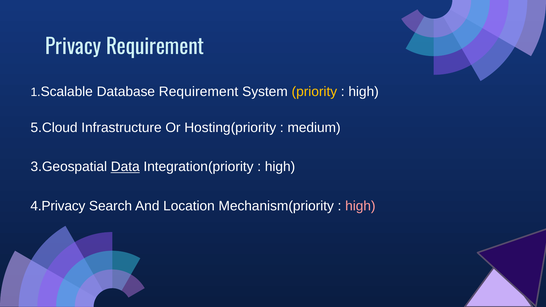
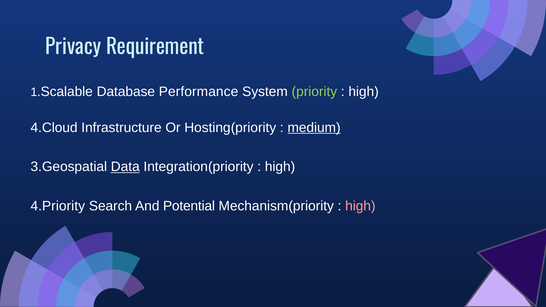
Database Requirement: Requirement -> Performance
priority colour: yellow -> light green
5.Cloud: 5.Cloud -> 4.Cloud
medium underline: none -> present
4.Privacy: 4.Privacy -> 4.Priority
Location: Location -> Potential
